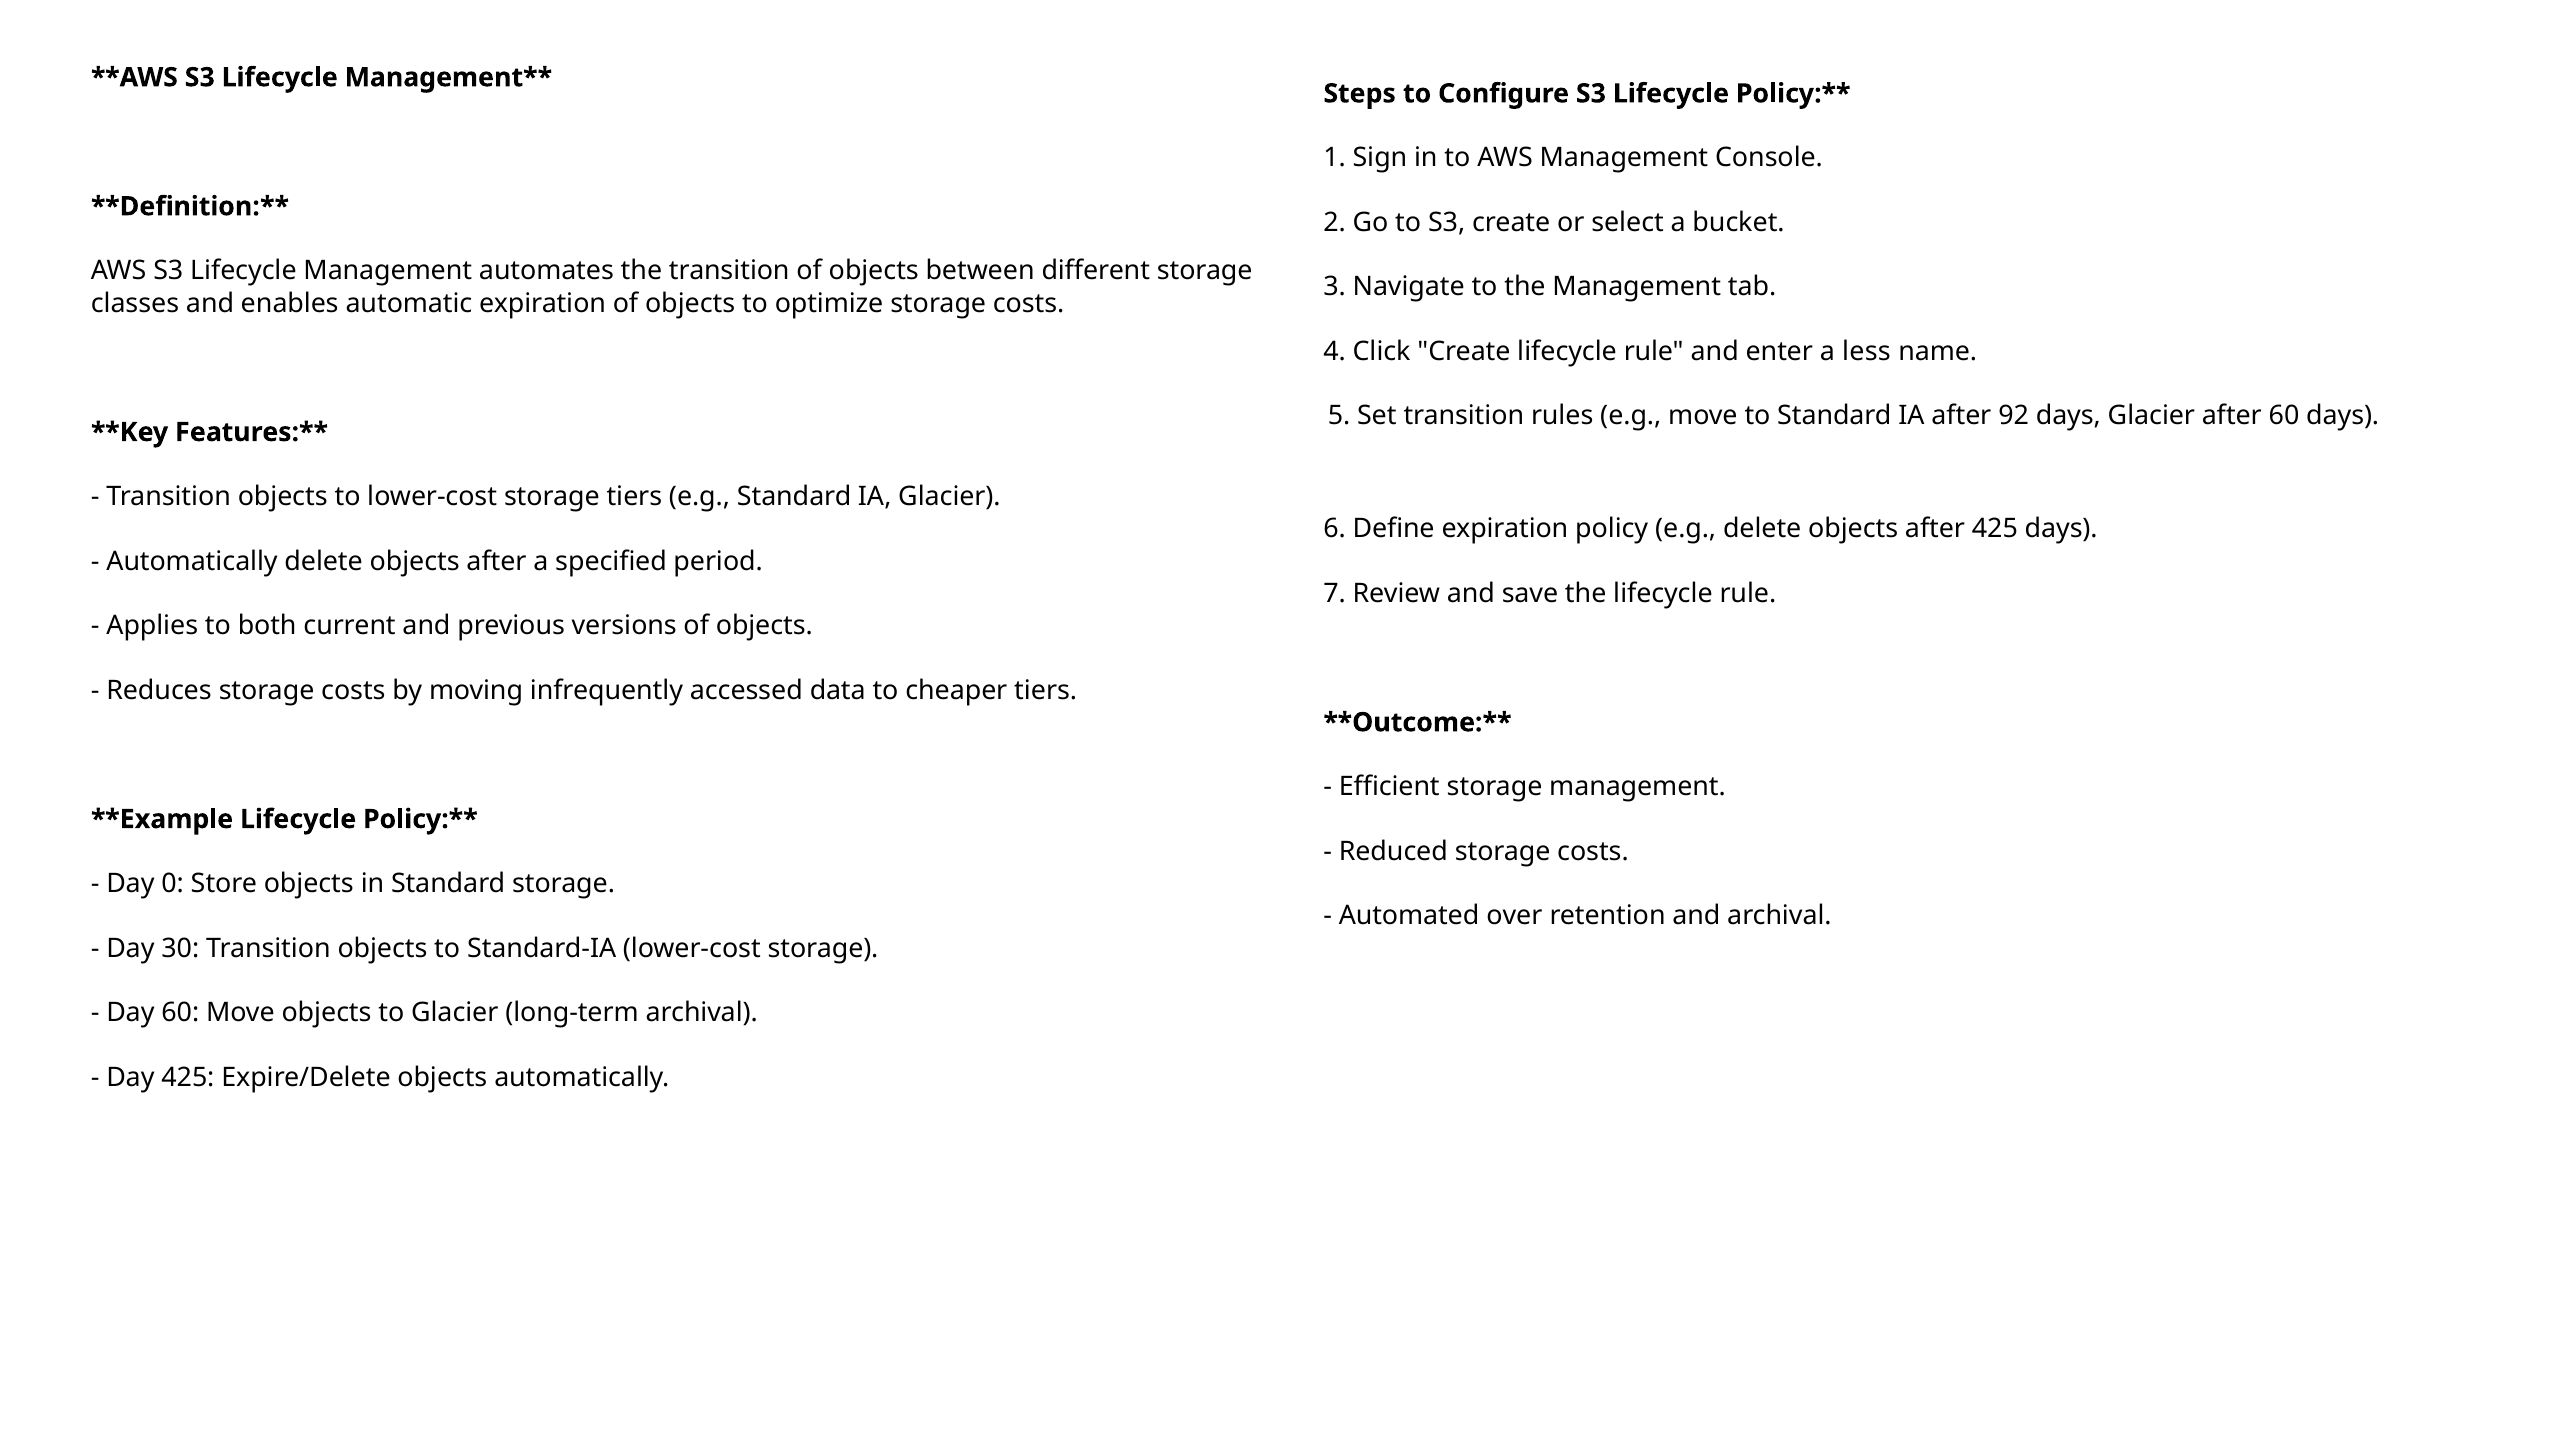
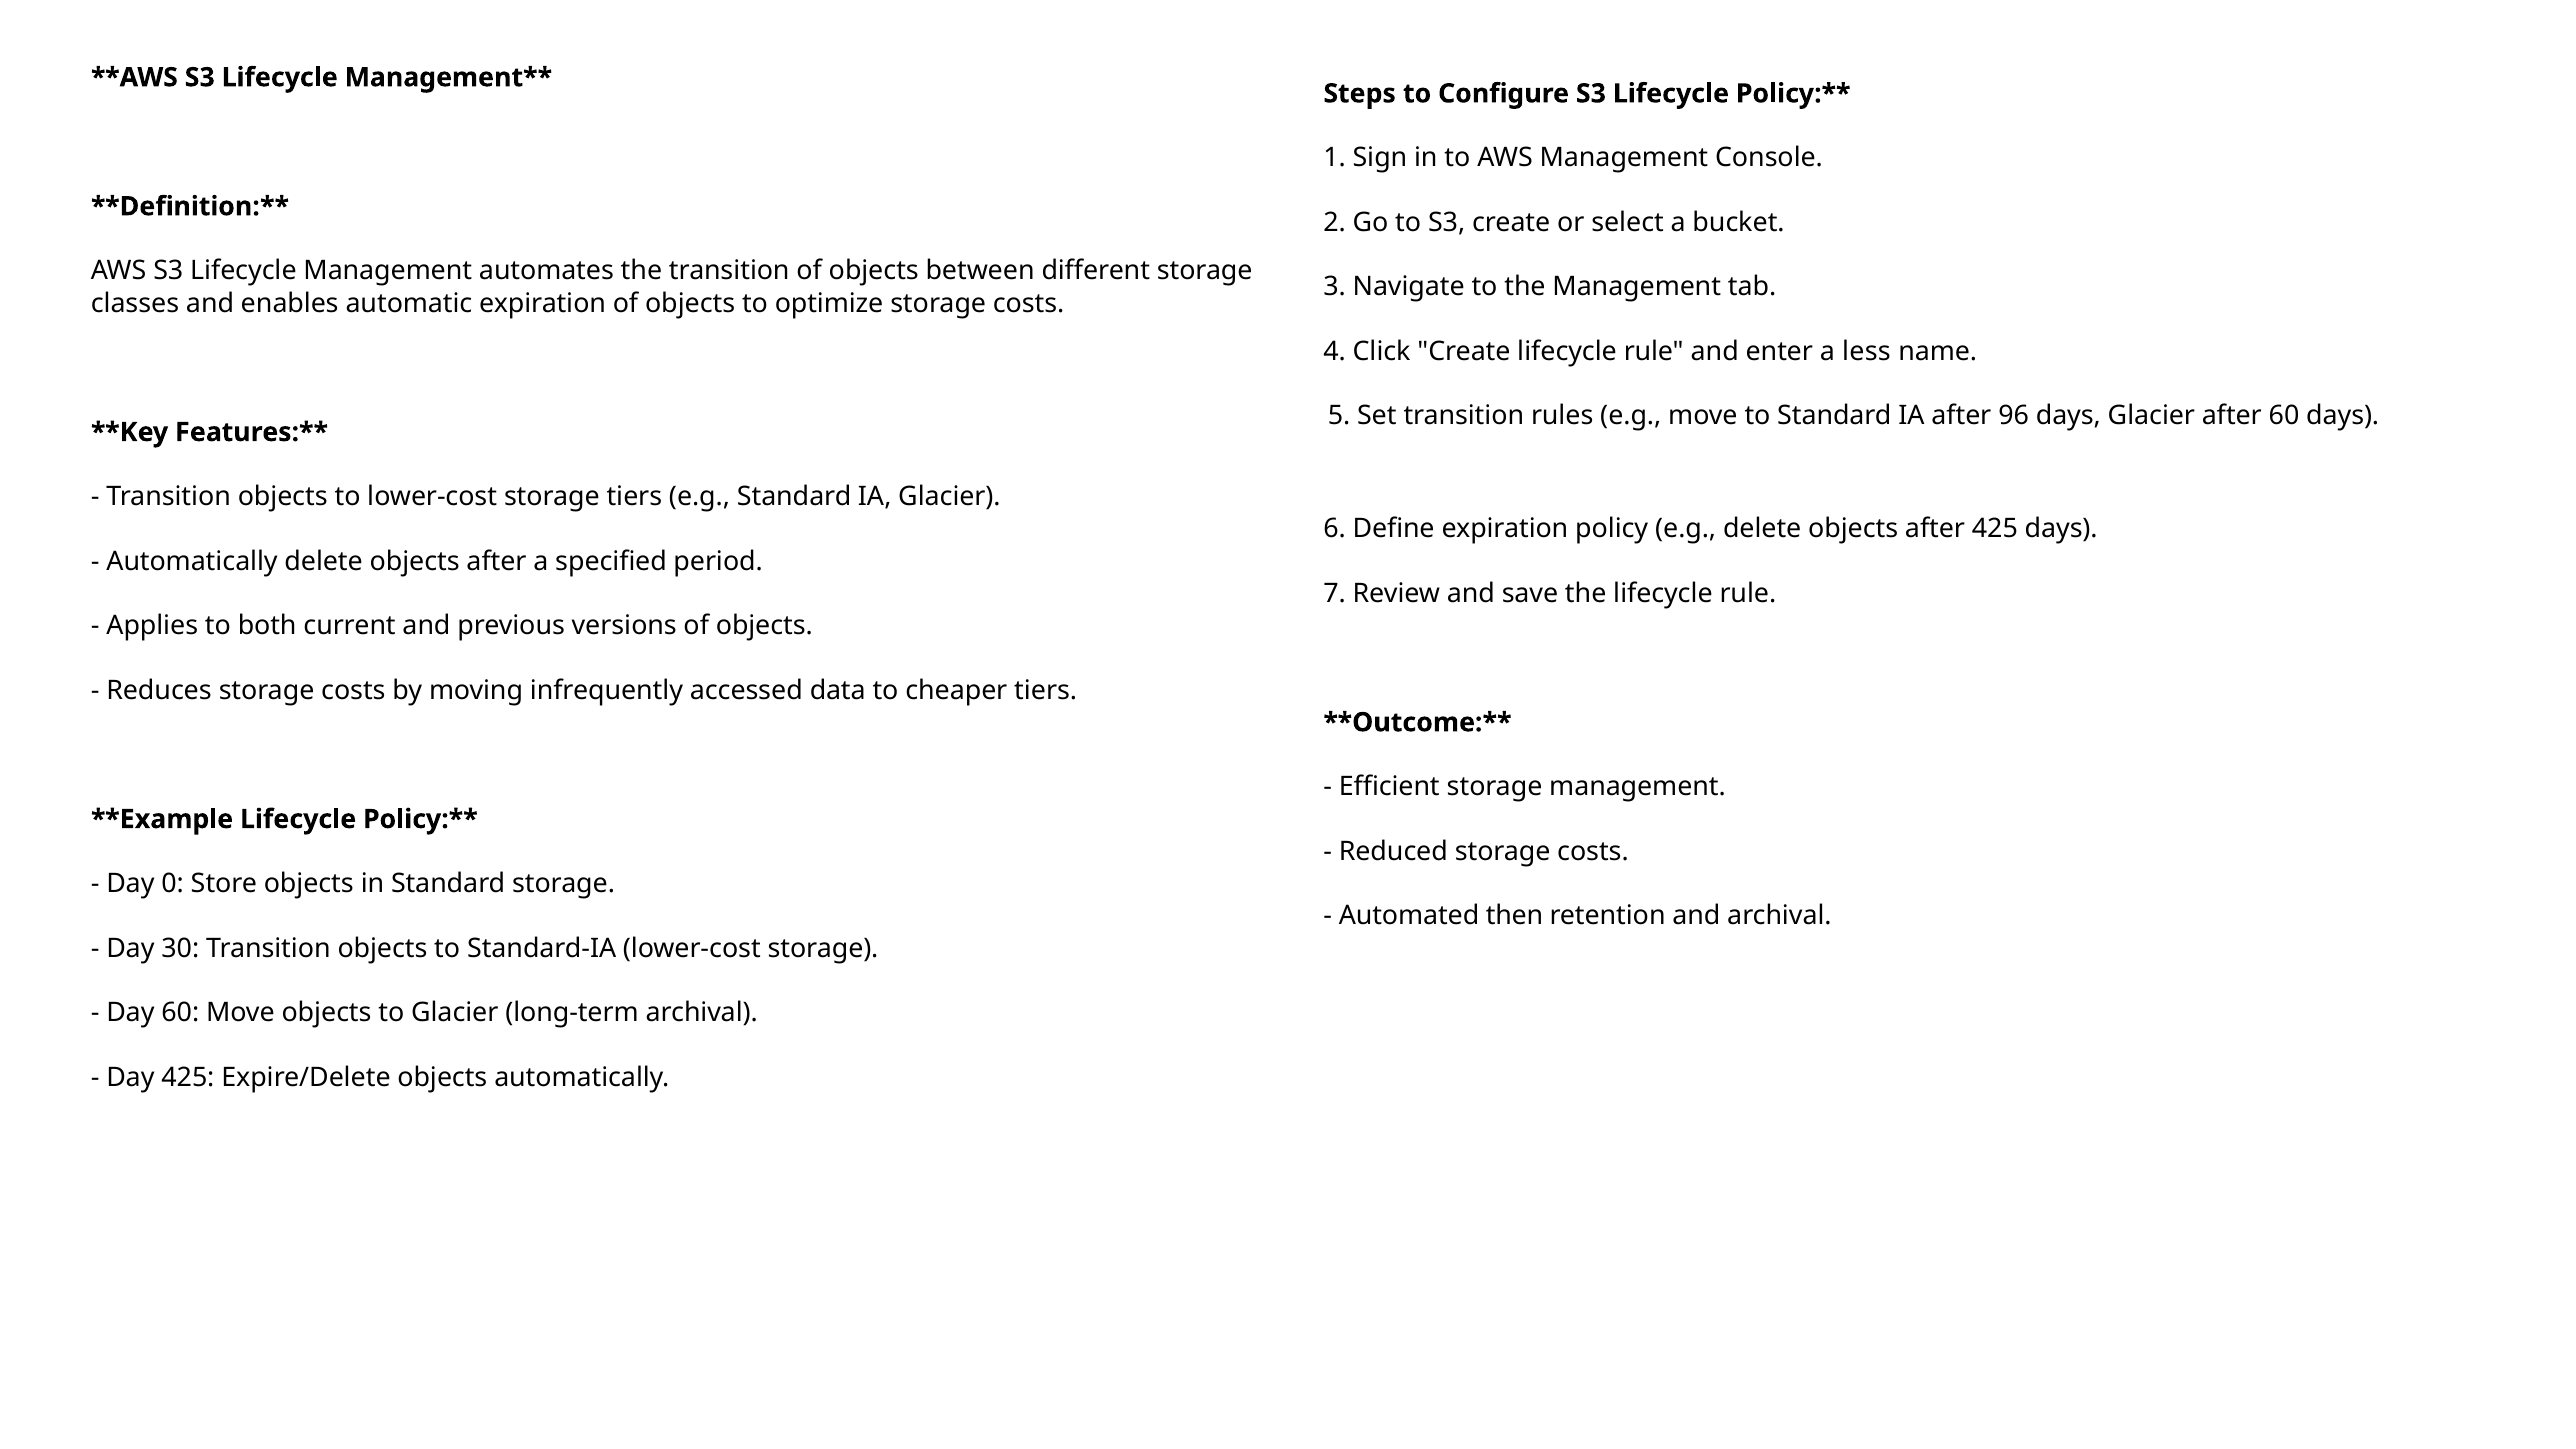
92: 92 -> 96
over: over -> then
